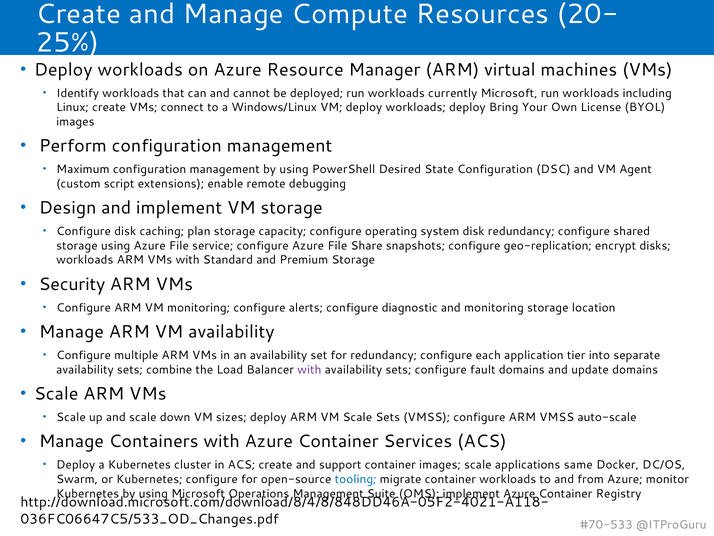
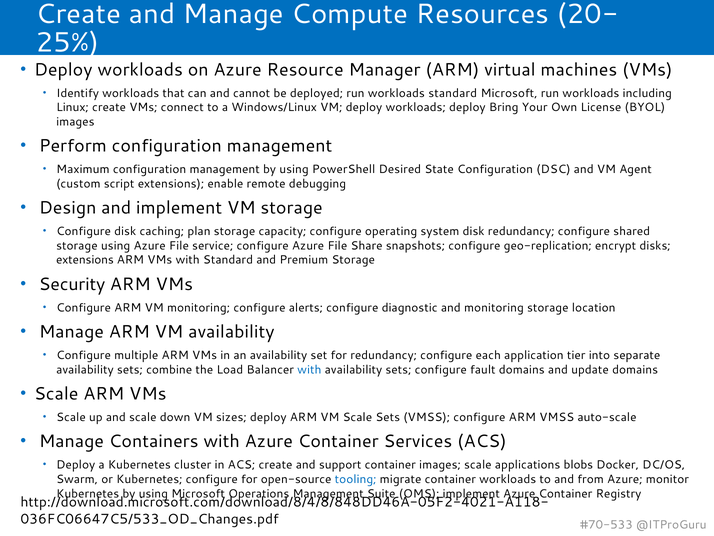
workloads currently: currently -> standard
workloads at (85, 260): workloads -> extensions
with at (309, 369) colour: purple -> blue
same: same -> blobs
